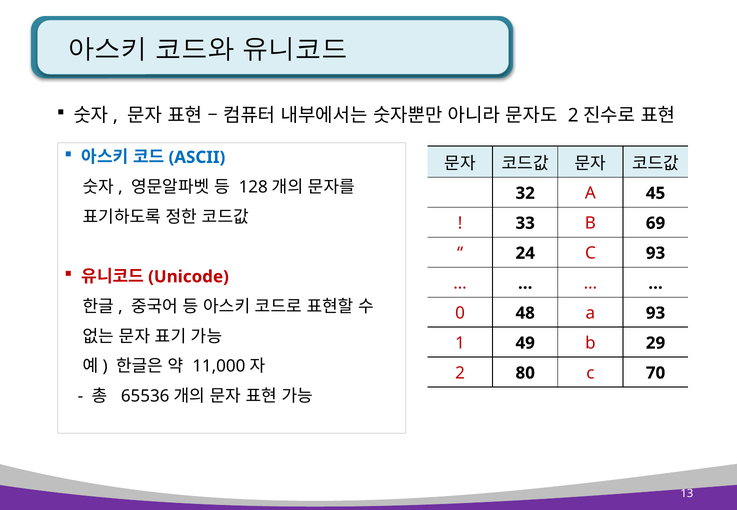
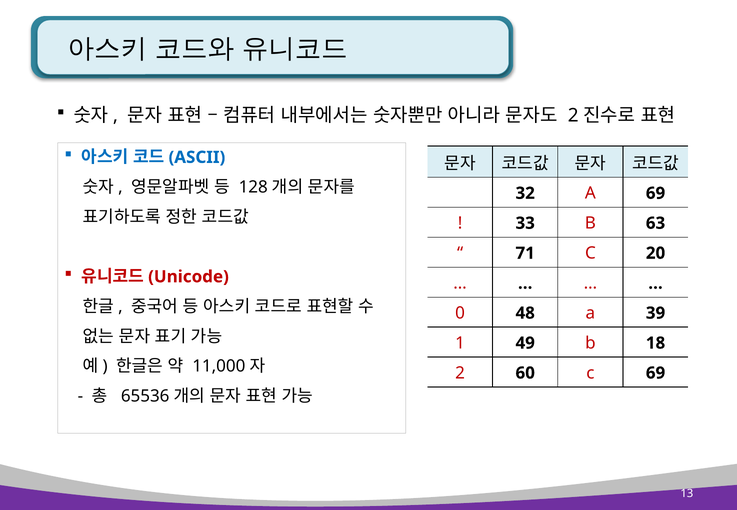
A 45: 45 -> 69
69: 69 -> 63
24: 24 -> 71
C 93: 93 -> 20
a 93: 93 -> 39
29: 29 -> 18
80: 80 -> 60
c 70: 70 -> 69
